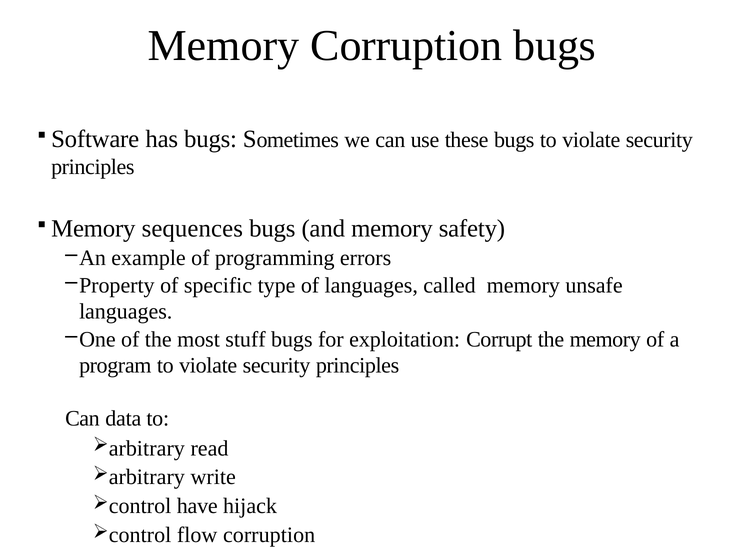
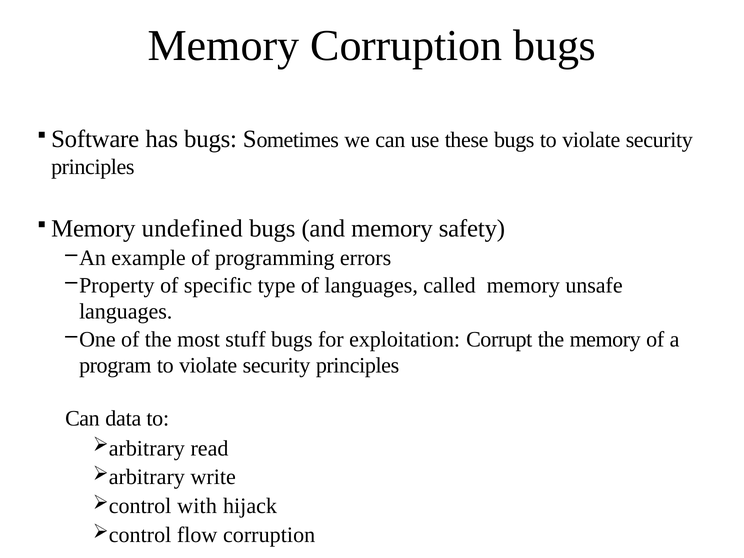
sequences: sequences -> undefined
have: have -> with
